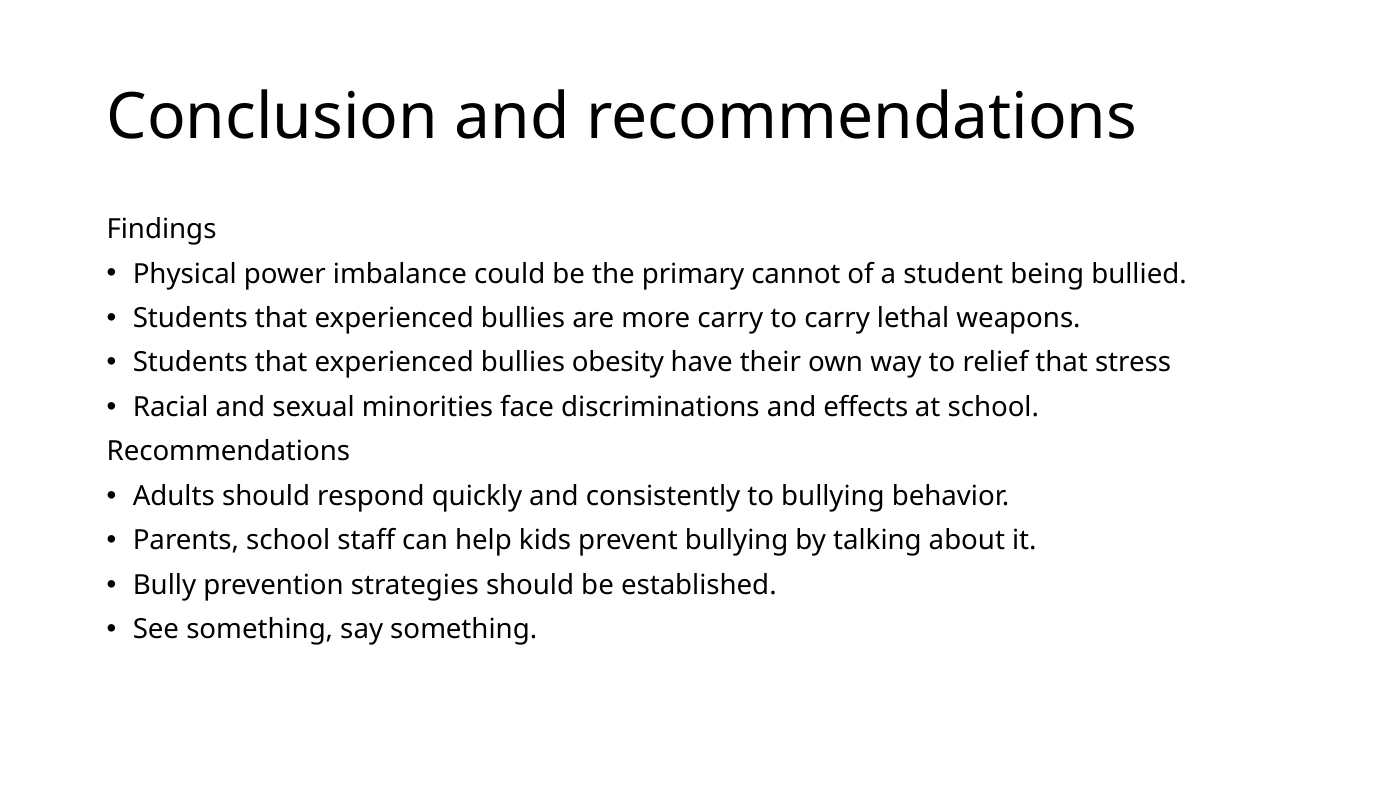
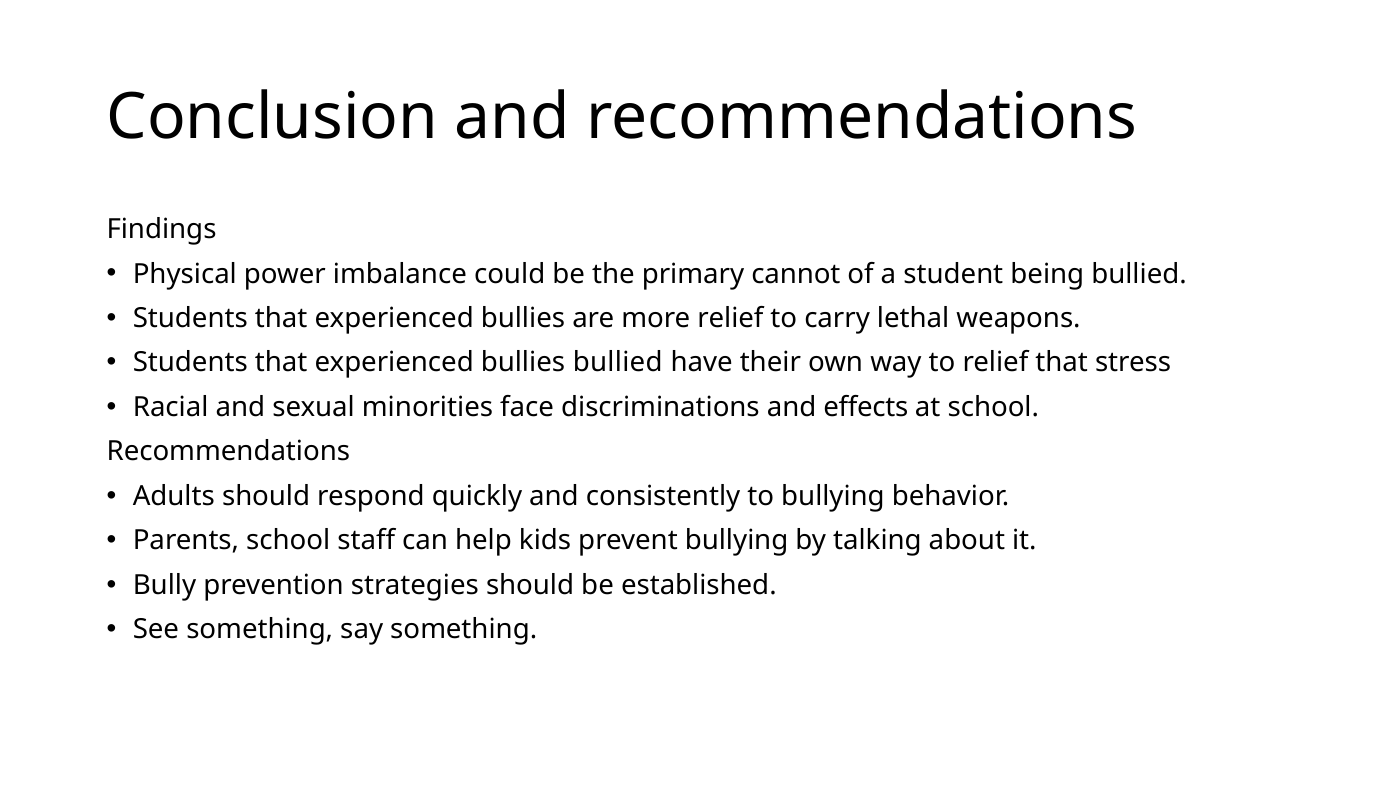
more carry: carry -> relief
bullies obesity: obesity -> bullied
